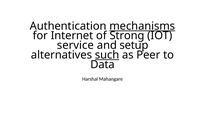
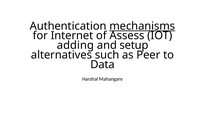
Strong: Strong -> Assess
service: service -> adding
such underline: present -> none
